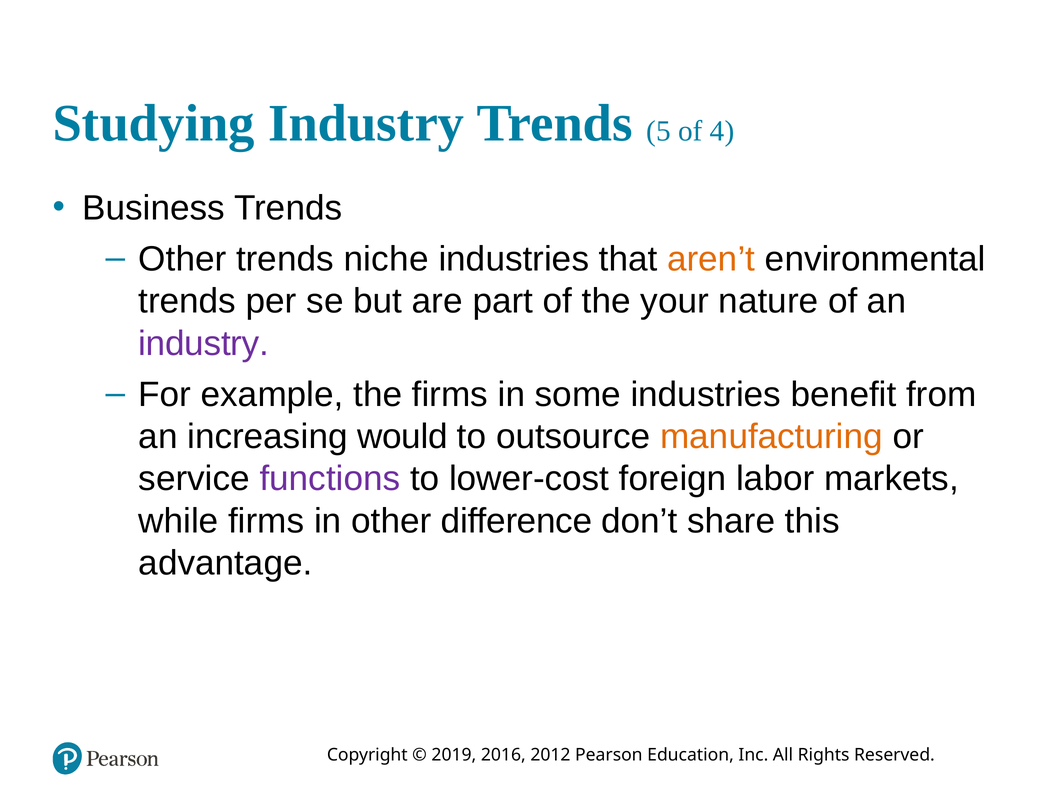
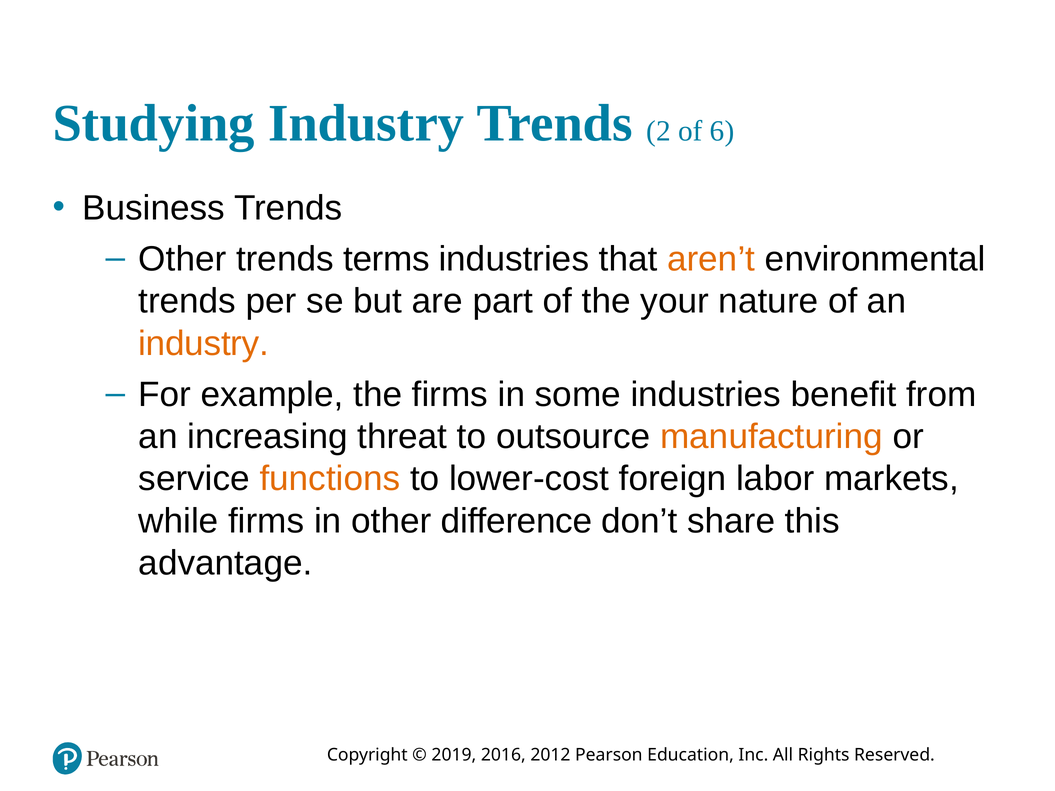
5: 5 -> 2
4: 4 -> 6
niche: niche -> terms
industry at (204, 344) colour: purple -> orange
would: would -> threat
functions colour: purple -> orange
